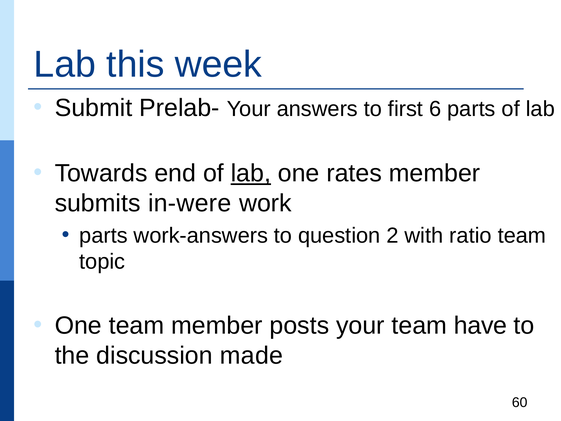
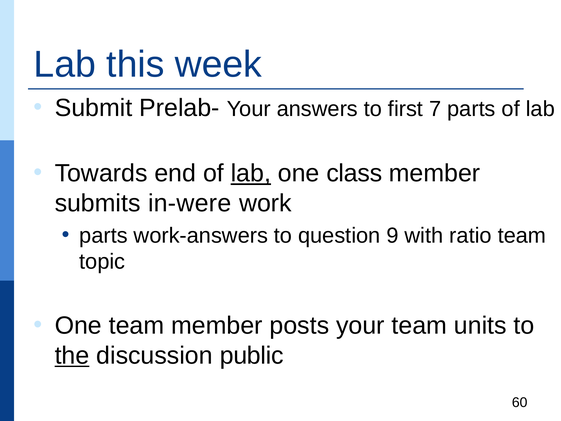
6: 6 -> 7
rates: rates -> class
2: 2 -> 9
have: have -> units
the underline: none -> present
made: made -> public
